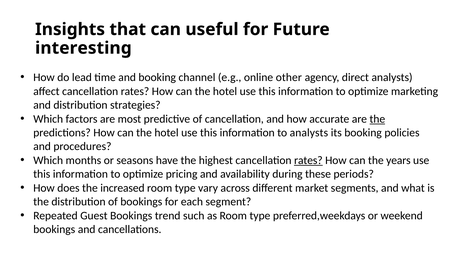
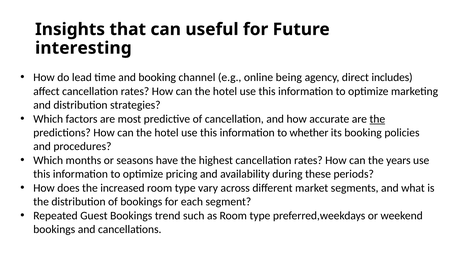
other: other -> being
direct analysts: analysts -> includes
to analysts: analysts -> whether
rates at (308, 160) underline: present -> none
